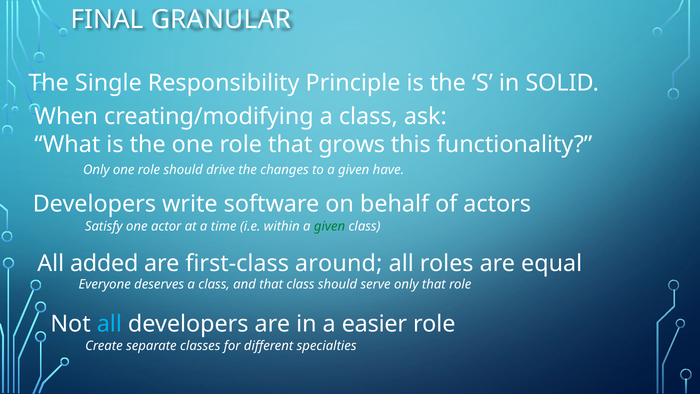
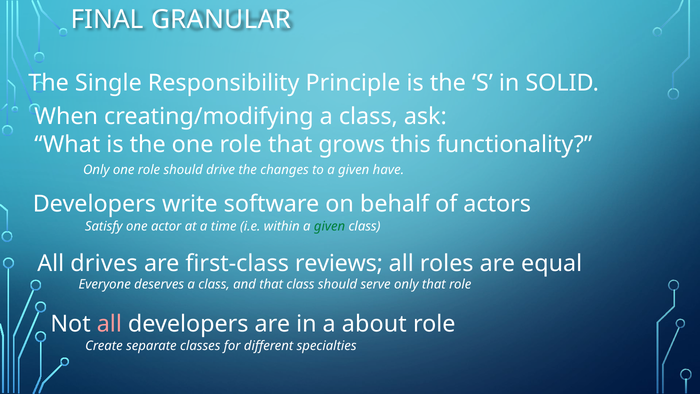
added: added -> drives
around: around -> reviews
all at (109, 324) colour: light blue -> pink
easier: easier -> about
